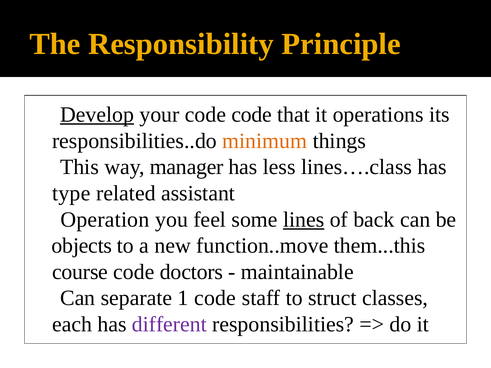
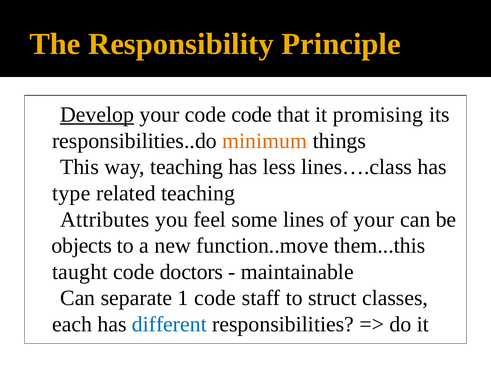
operations: operations -> promising
way manager: manager -> teaching
related assistant: assistant -> teaching
Operation: Operation -> Attributes
lines underline: present -> none
of back: back -> your
course: course -> taught
different colour: purple -> blue
